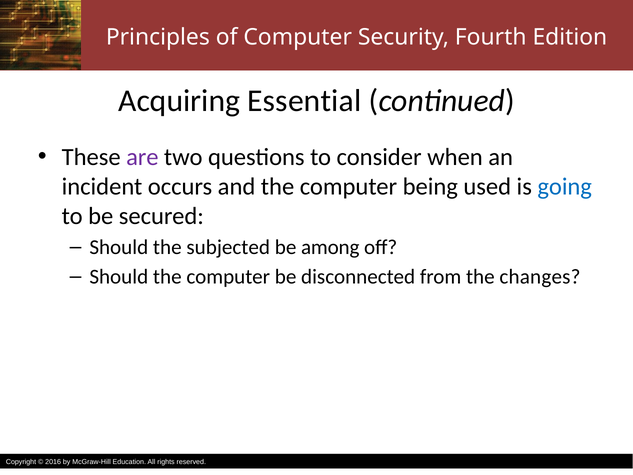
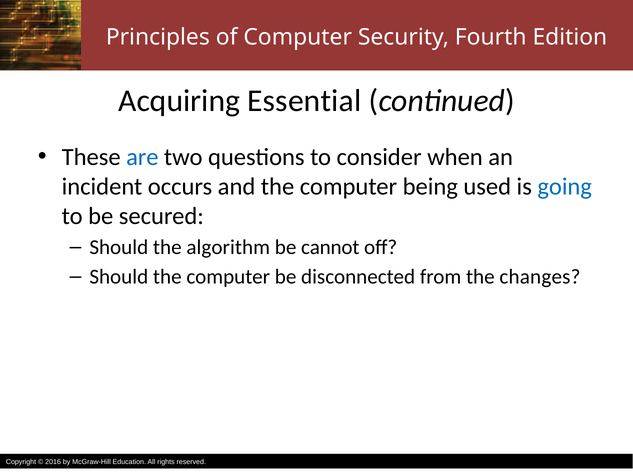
are colour: purple -> blue
subjected: subjected -> algorithm
among: among -> cannot
